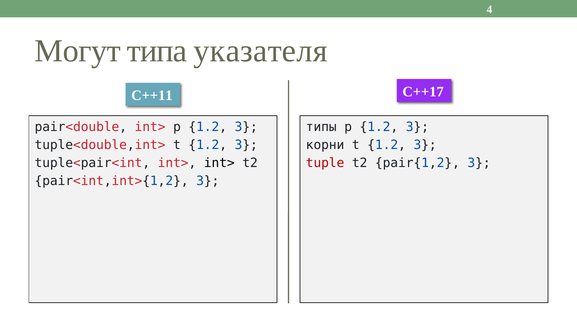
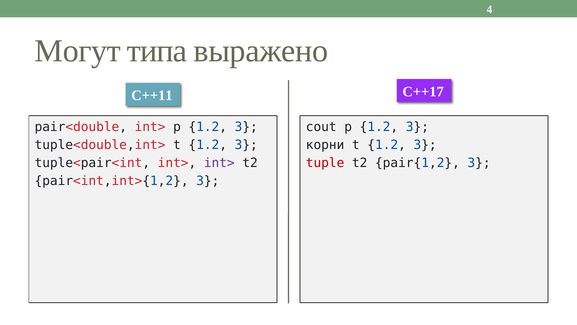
указателя: указателя -> выражено
типы: типы -> cout
int> at (219, 163) colour: black -> purple
